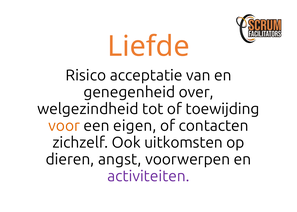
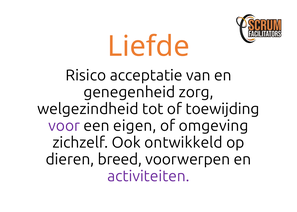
over: over -> zorg
voor colour: orange -> purple
contacten: contacten -> omgeving
uitkomsten: uitkomsten -> ontwikkeld
angst: angst -> breed
